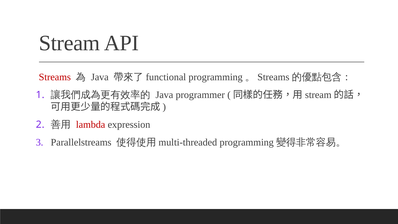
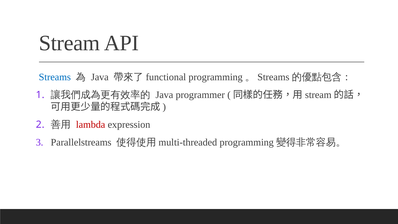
Streams colour: red -> blue
